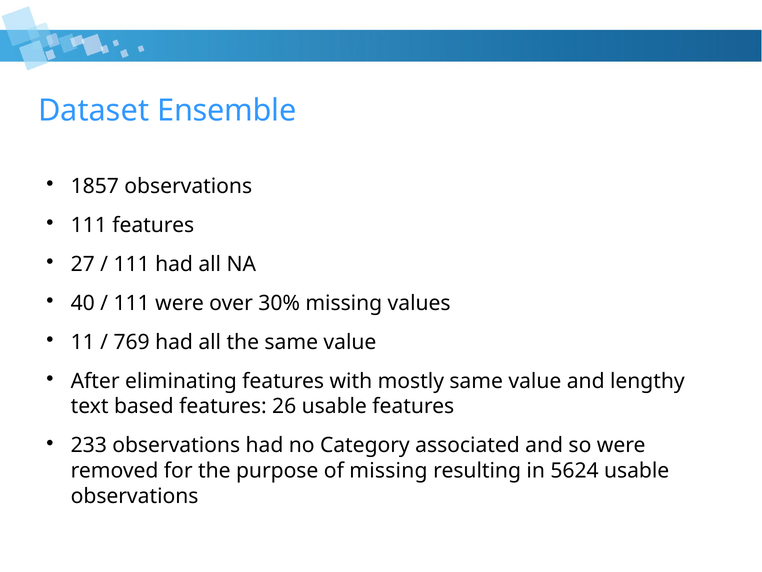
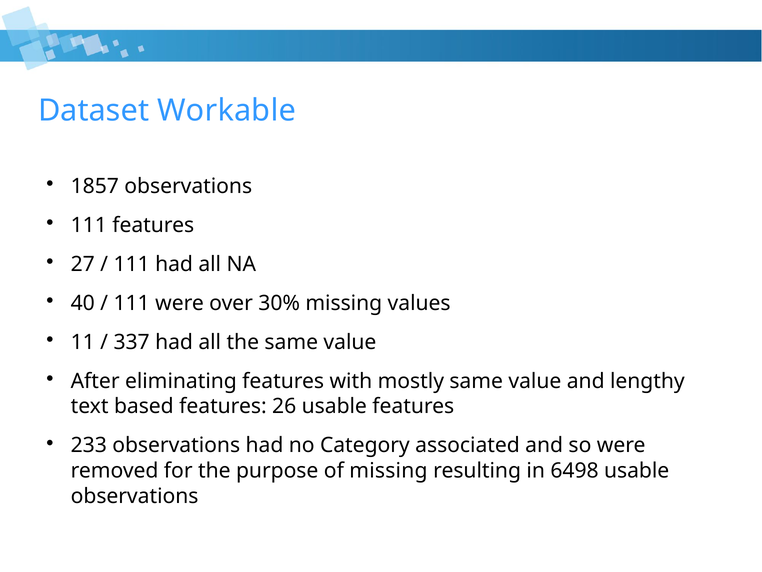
Ensemble: Ensemble -> Workable
769: 769 -> 337
5624: 5624 -> 6498
